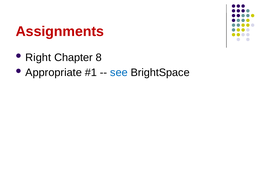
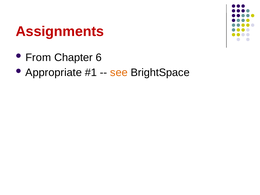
Right: Right -> From
8: 8 -> 6
see colour: blue -> orange
